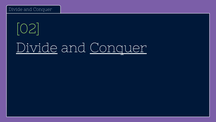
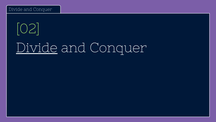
Conquer at (118, 48) underline: present -> none
